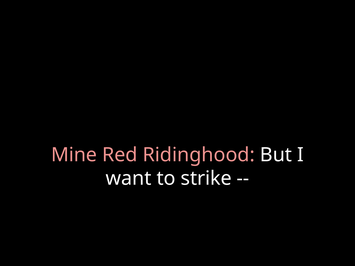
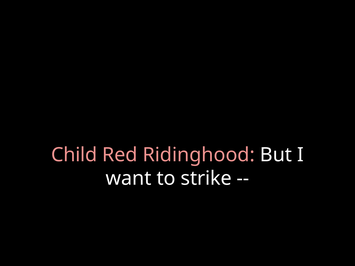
Mine: Mine -> Child
